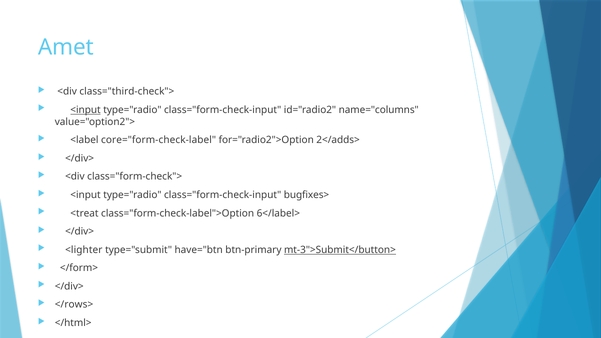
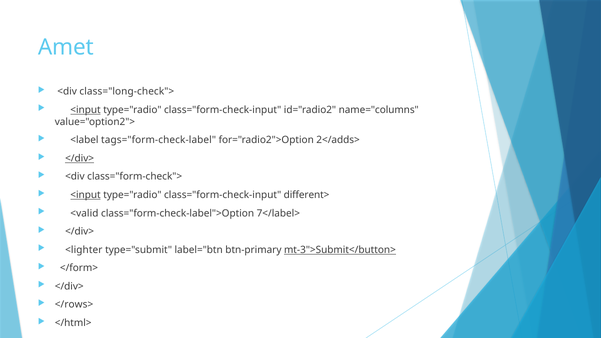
class="third-check">: class="third-check"> -> class="long-check">
core="form-check-label: core="form-check-label -> tags="form-check-label
</div> at (80, 158) underline: none -> present
<input at (86, 195) underline: none -> present
bugfixes>: bugfixes> -> different>
<treat: <treat -> <valid
6</label>: 6</label> -> 7</label>
have="btn: have="btn -> label="btn
